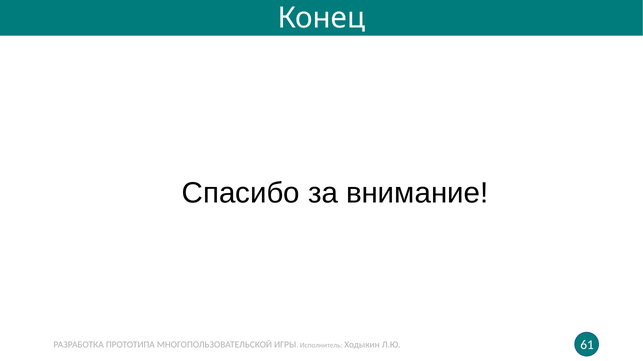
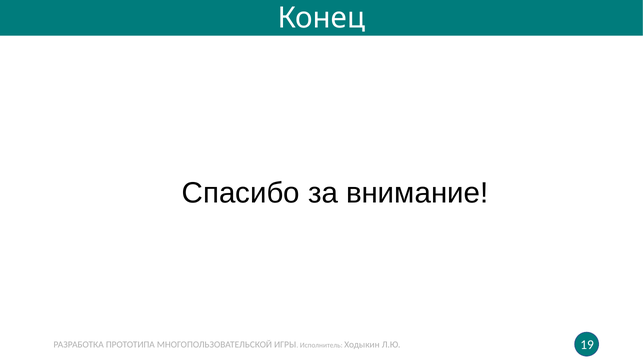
61: 61 -> 19
